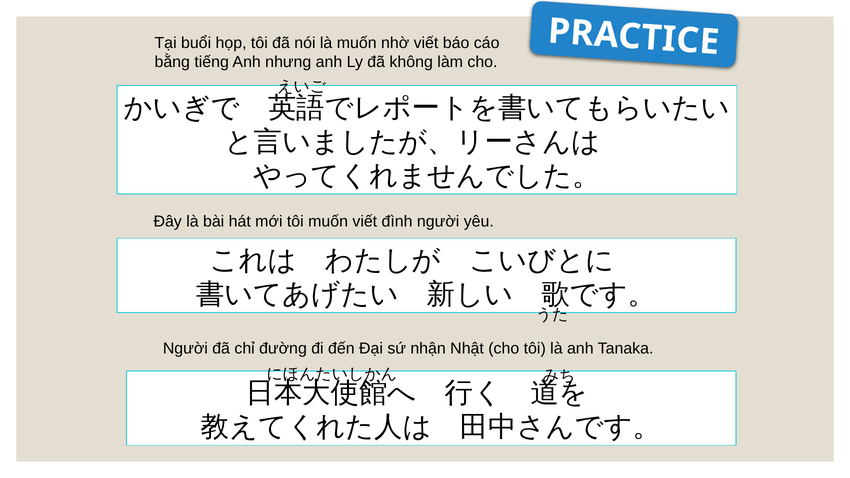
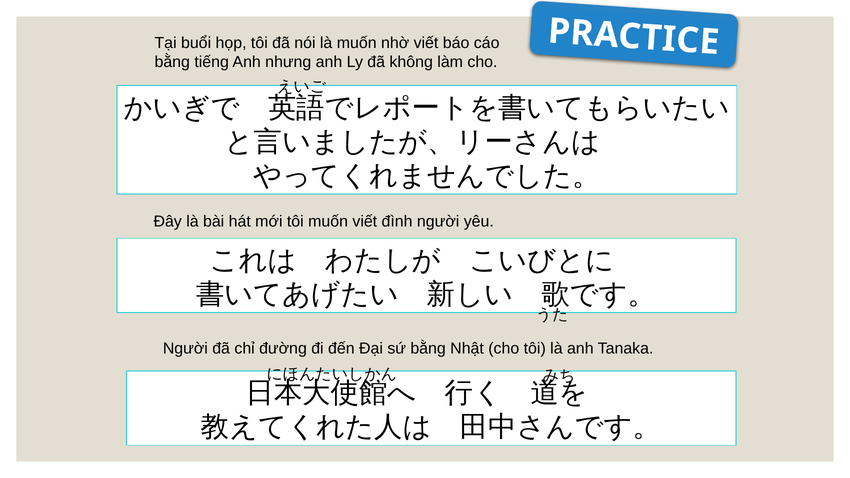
sứ nhận: nhận -> bằng
